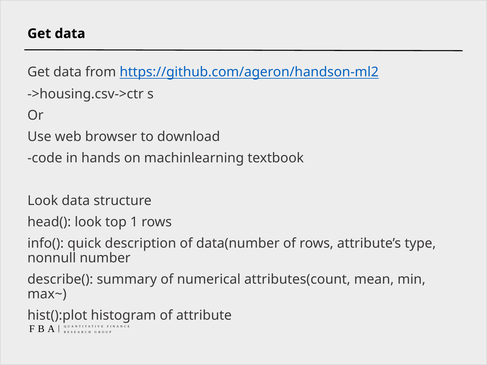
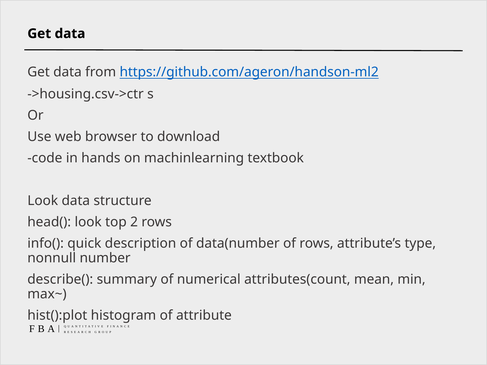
1: 1 -> 2
